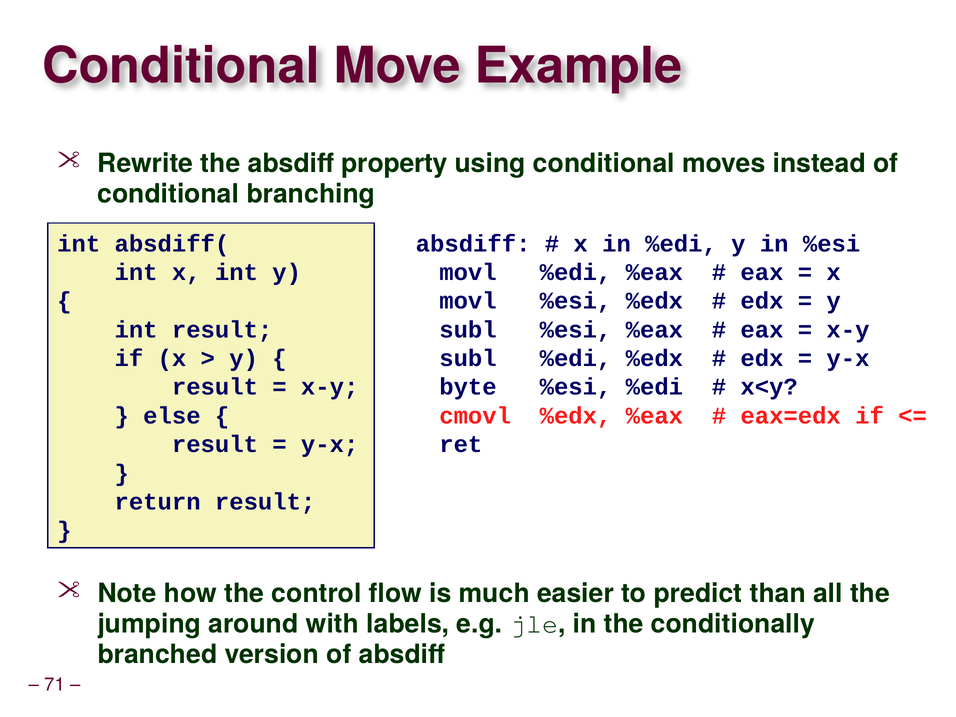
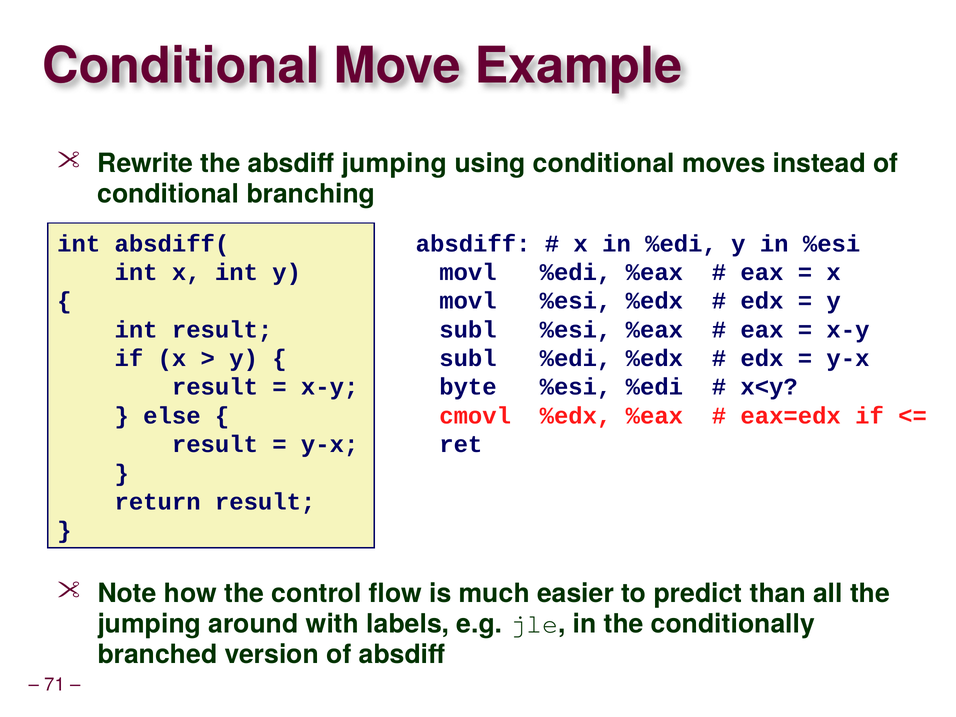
absdiff property: property -> jumping
